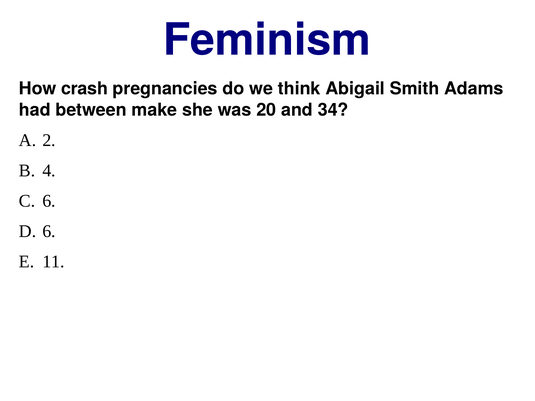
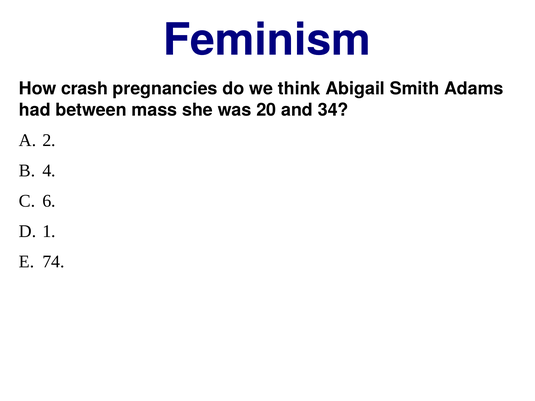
make: make -> mass
6 at (49, 231): 6 -> 1
11: 11 -> 74
